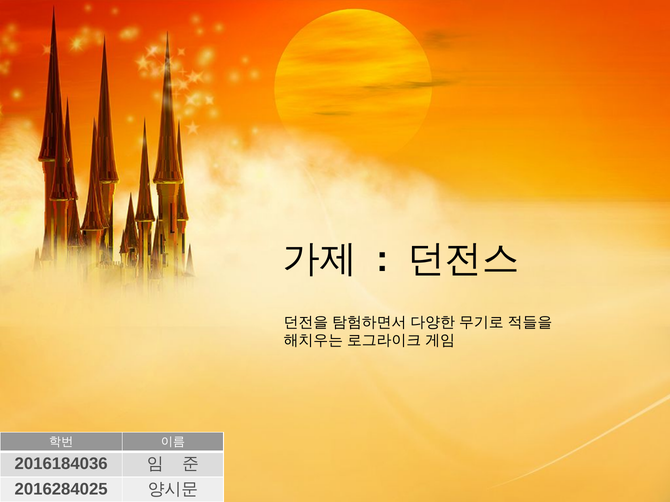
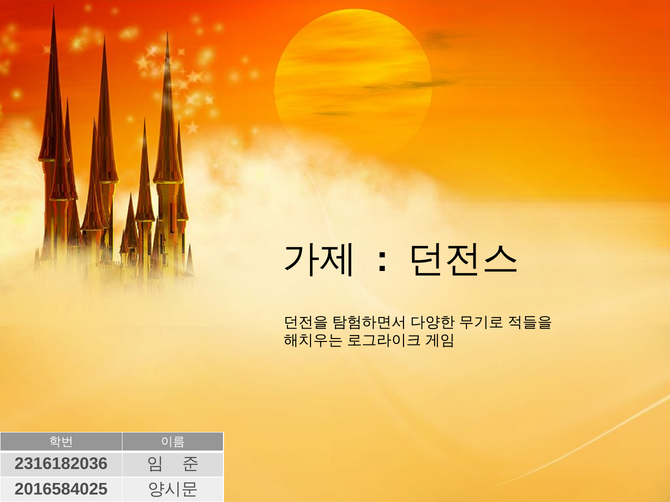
2016184036: 2016184036 -> 2316182036
2016284025: 2016284025 -> 2016584025
